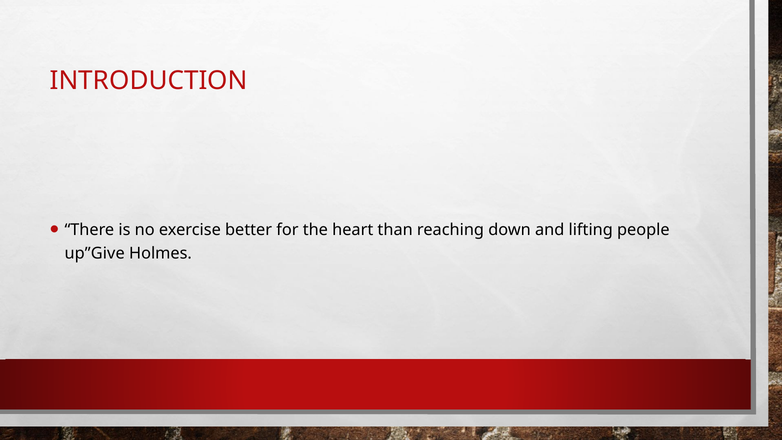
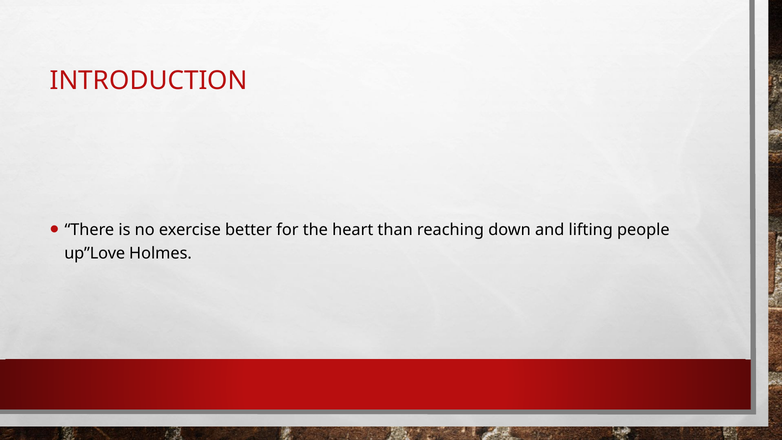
up”Give: up”Give -> up”Love
